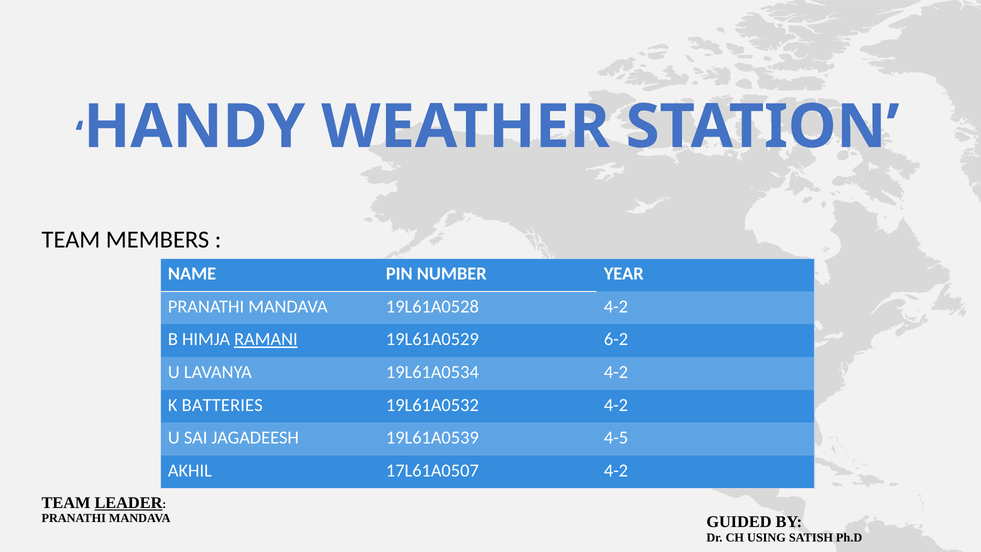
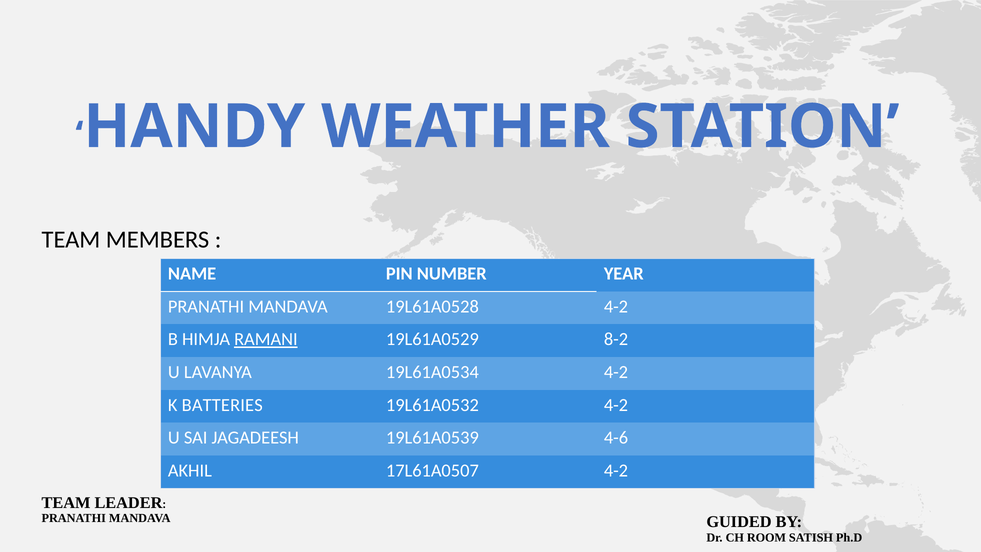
6-2: 6-2 -> 8-2
4-5: 4-5 -> 4-6
LEADER underline: present -> none
USING: USING -> ROOM
